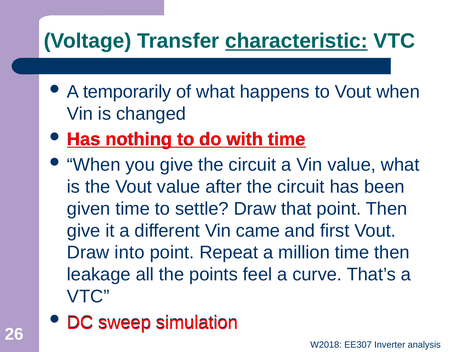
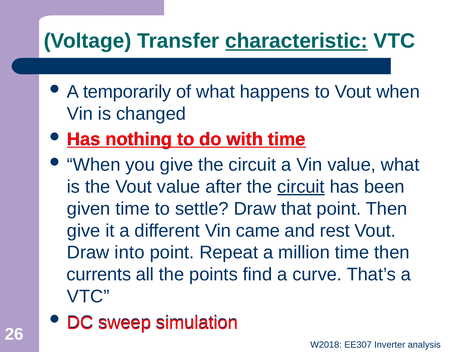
circuit at (301, 187) underline: none -> present
first: first -> rest
leakage: leakage -> currents
feel: feel -> find
